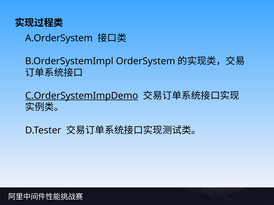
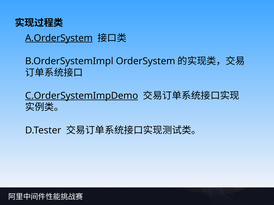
A.OrderSystem underline: none -> present
